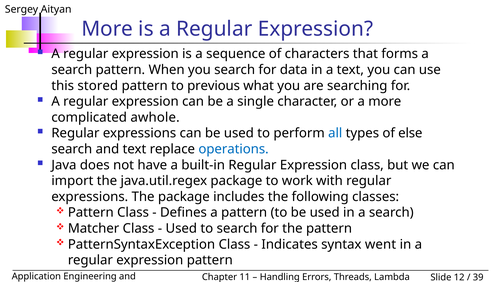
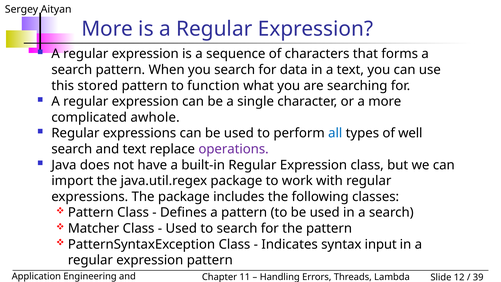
previous: previous -> function
else: else -> well
operations colour: blue -> purple
went: went -> input
